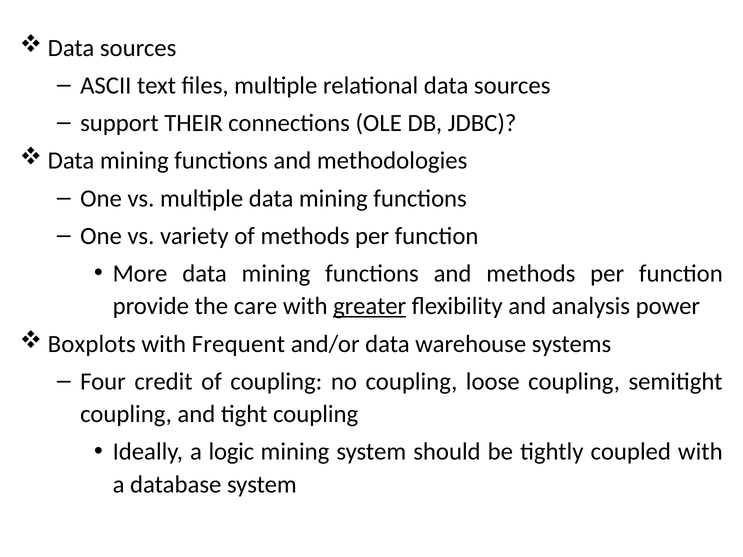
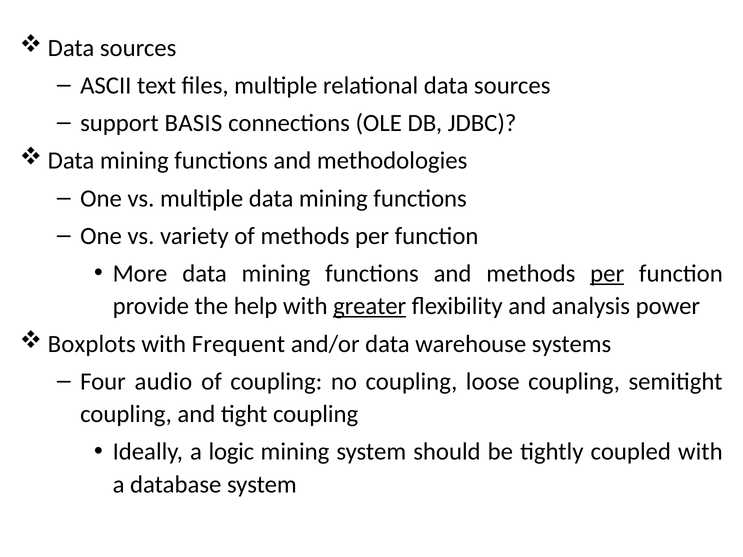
THEIR: THEIR -> BASIS
per at (607, 274) underline: none -> present
care: care -> help
credit: credit -> audio
